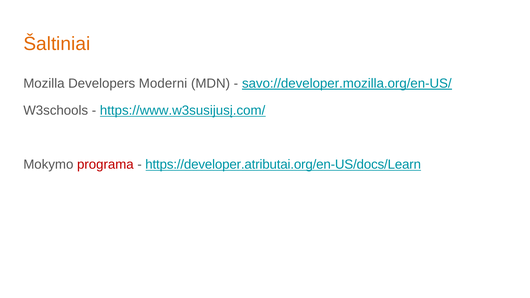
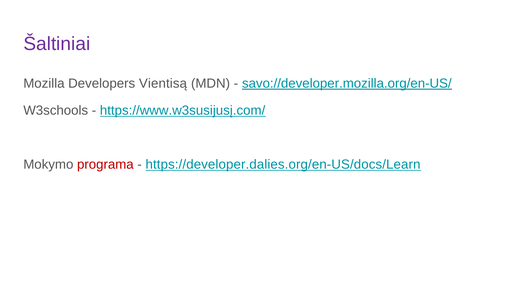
Šaltiniai colour: orange -> purple
Moderni: Moderni -> Vientisą
https://developer.atributai.org/en-US/docs/Learn: https://developer.atributai.org/en-US/docs/Learn -> https://developer.dalies.org/en-US/docs/Learn
